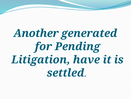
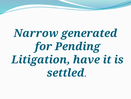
Another: Another -> Narrow
